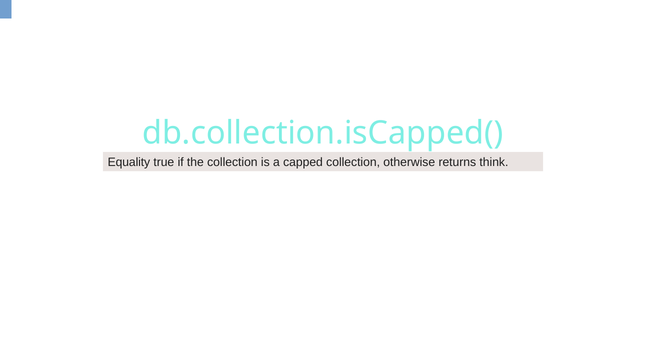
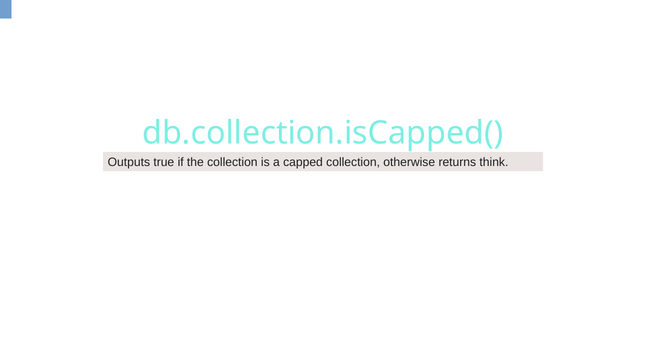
Equality: Equality -> Outputs
